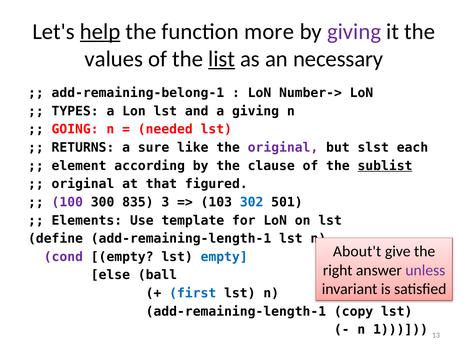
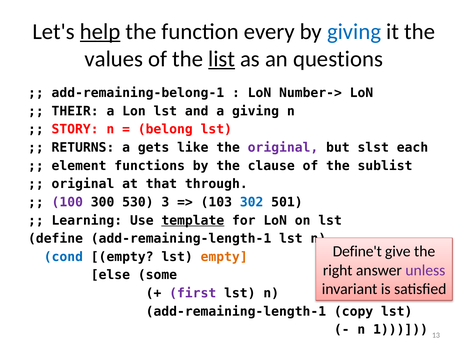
more: more -> every
giving at (354, 32) colour: purple -> blue
necessary: necessary -> questions
TYPES: TYPES -> THEIR
GOING: GOING -> STORY
needed: needed -> belong
sure: sure -> gets
according: according -> functions
sublist underline: present -> none
figured: figured -> through
835: 835 -> 530
Elements: Elements -> Learning
template underline: none -> present
About't: About't -> Define't
cond colour: purple -> blue
empty at (224, 257) colour: blue -> orange
ball: ball -> some
first colour: blue -> purple
